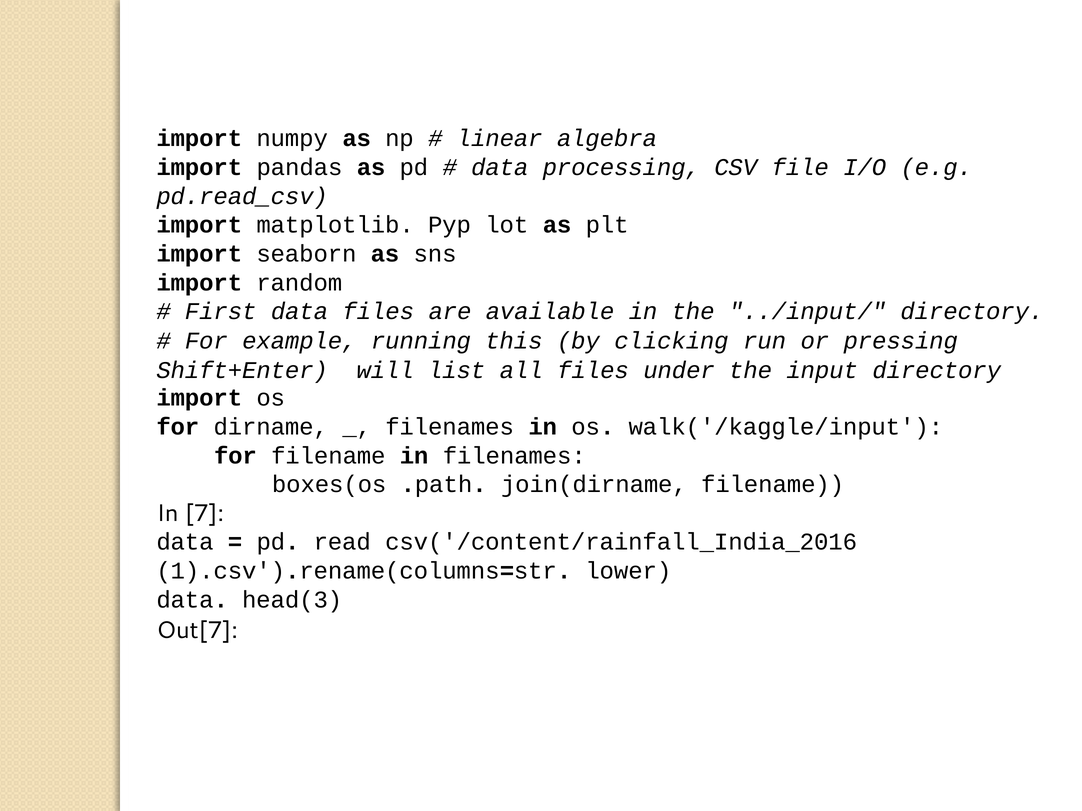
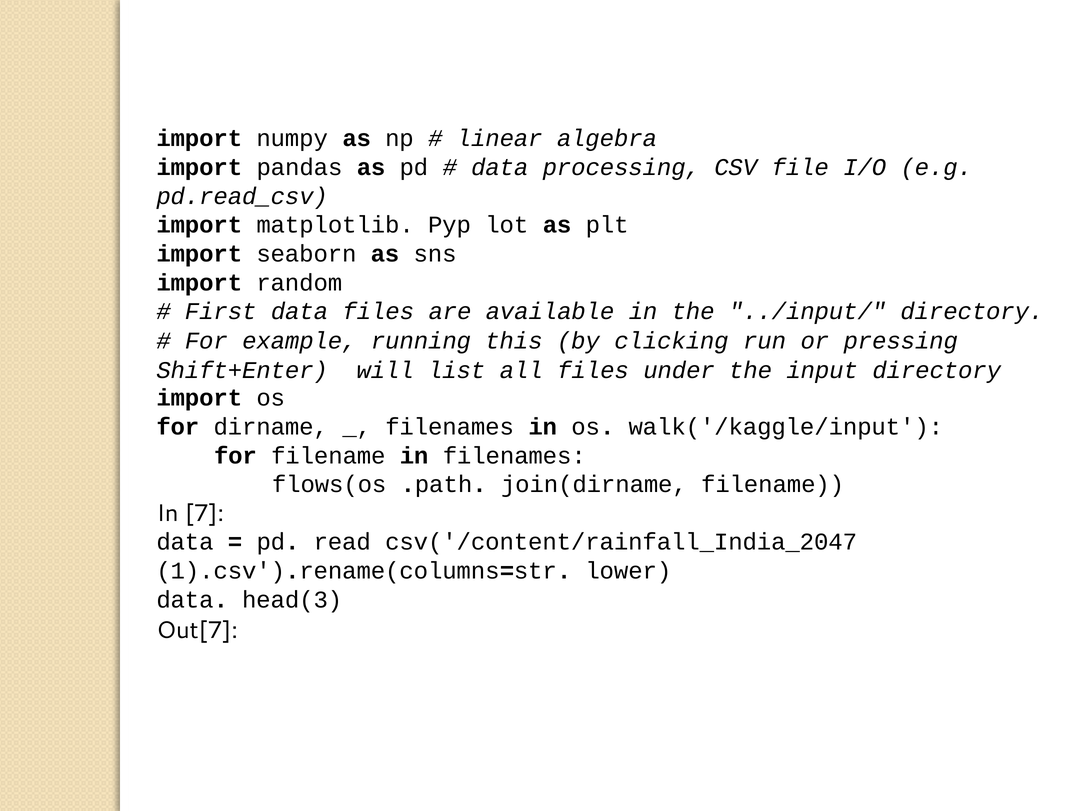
boxes(os: boxes(os -> flows(os
csv('/content/rainfall_India_2016: csv('/content/rainfall_India_2016 -> csv('/content/rainfall_India_2047
